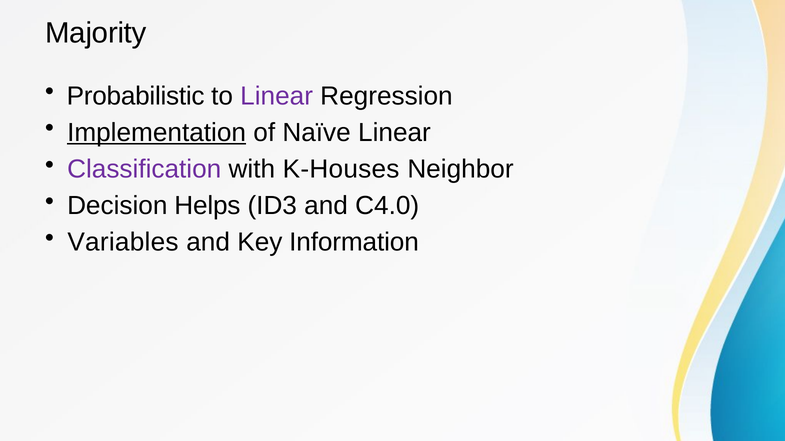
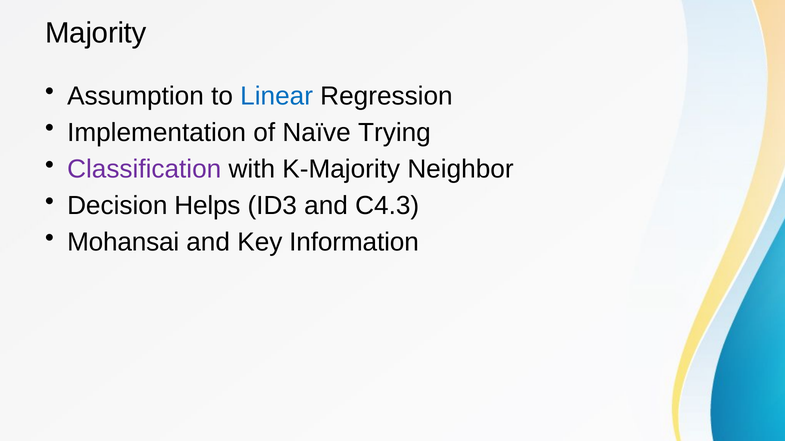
Probabilistic: Probabilistic -> Assumption
Linear at (277, 96) colour: purple -> blue
Implementation underline: present -> none
Naïve Linear: Linear -> Trying
K-Houses: K-Houses -> K-Majority
C4.0: C4.0 -> C4.3
Variables: Variables -> Mohansai
